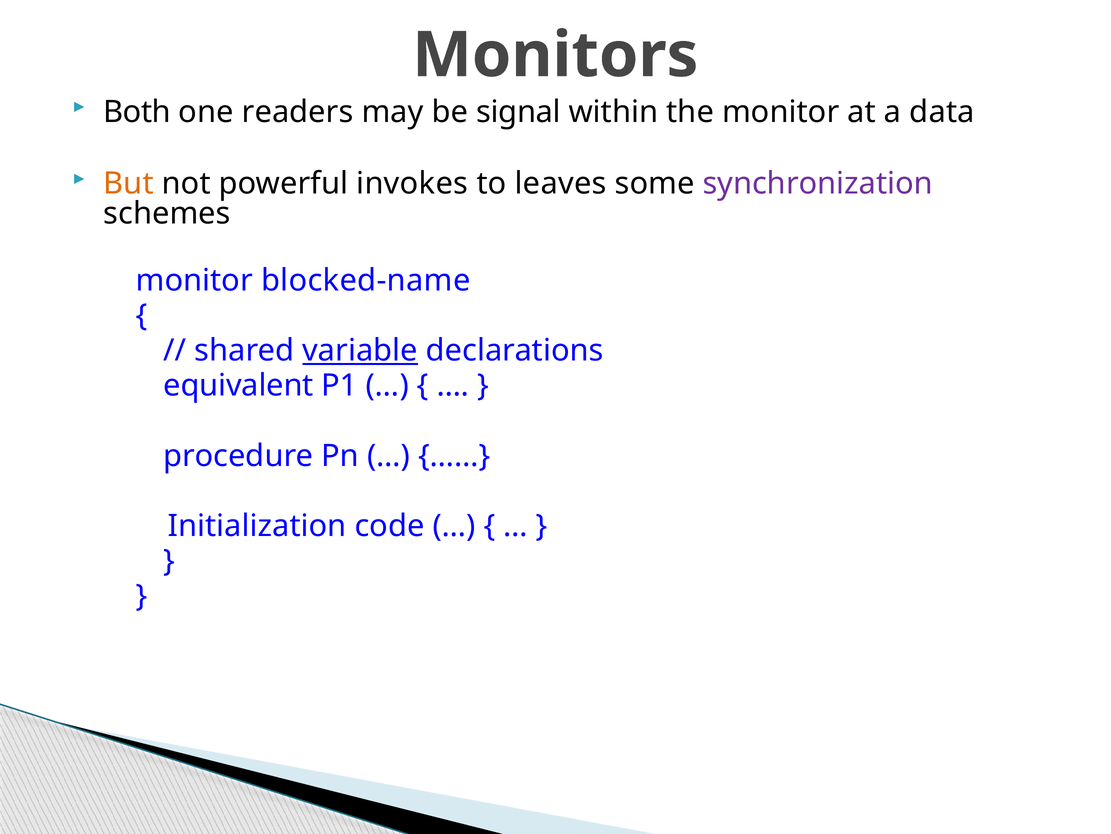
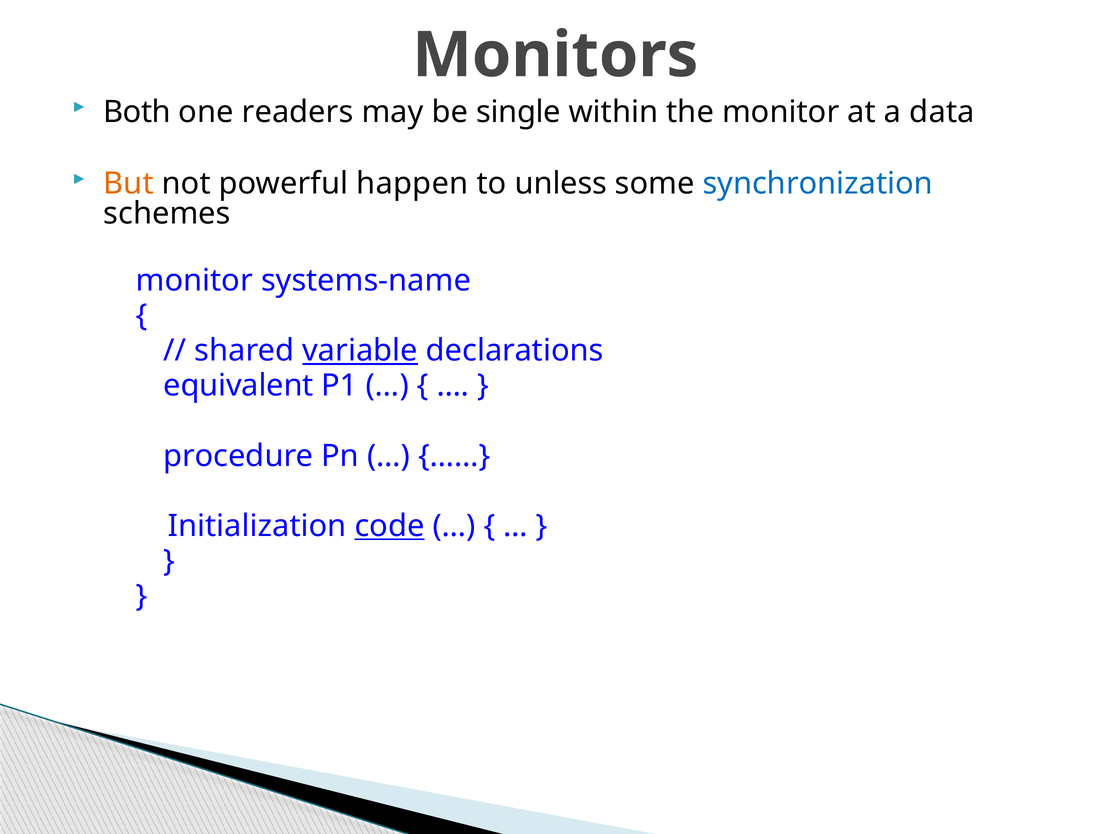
signal: signal -> single
invokes: invokes -> happen
leaves: leaves -> unless
synchronization colour: purple -> blue
blocked-name: blocked-name -> systems-name
code underline: none -> present
